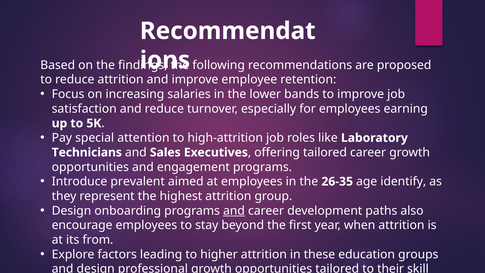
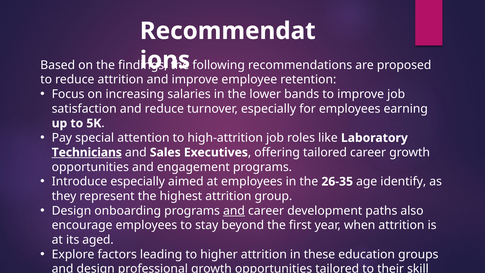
Technicians underline: none -> present
Introduce prevalent: prevalent -> especially
from: from -> aged
